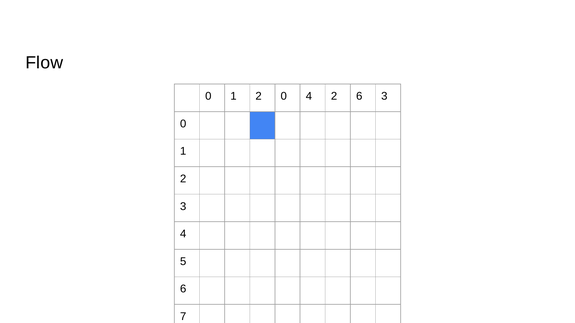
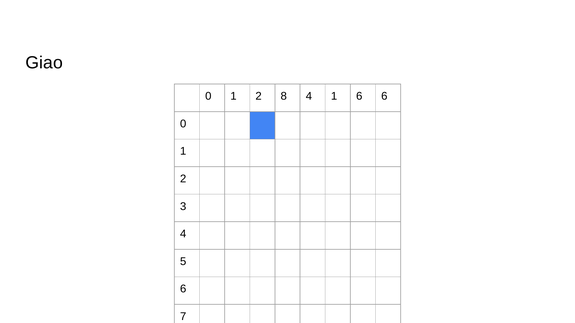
Flow: Flow -> Giao
2 0: 0 -> 8
4 2: 2 -> 1
6 3: 3 -> 6
